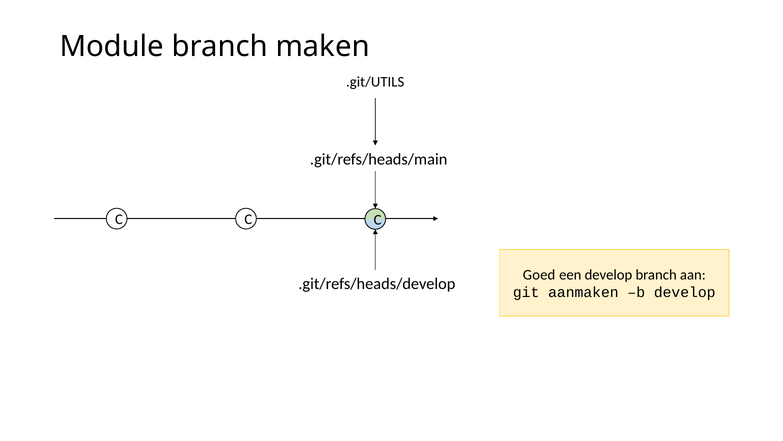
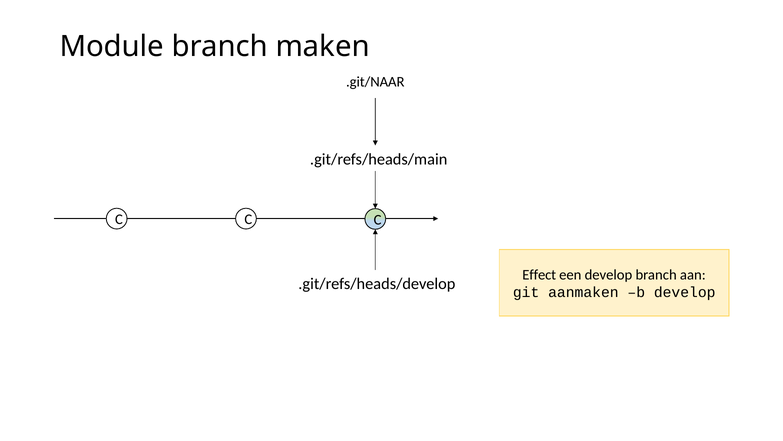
.git/UTILS: .git/UTILS -> .git/NAAR
Goed: Goed -> Effect
